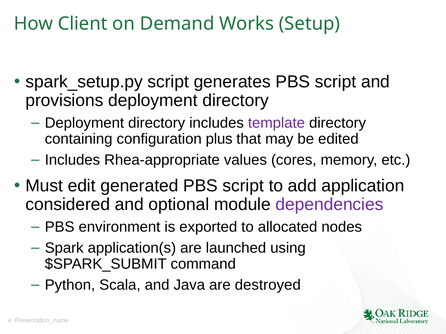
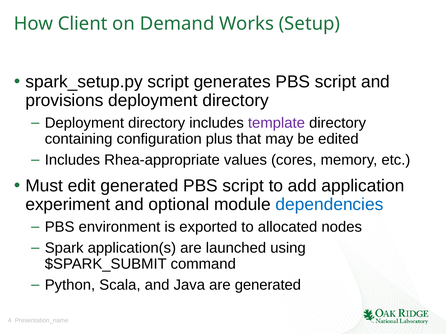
considered: considered -> experiment
dependencies colour: purple -> blue
are destroyed: destroyed -> generated
